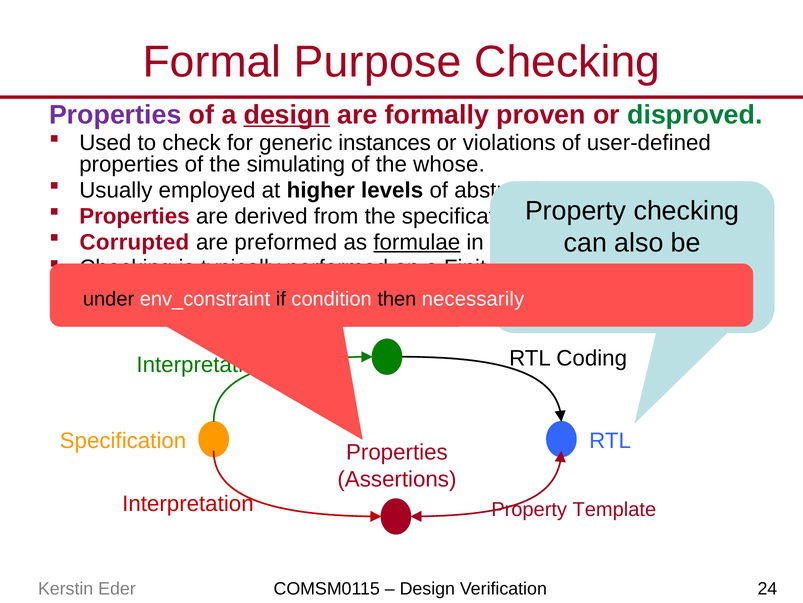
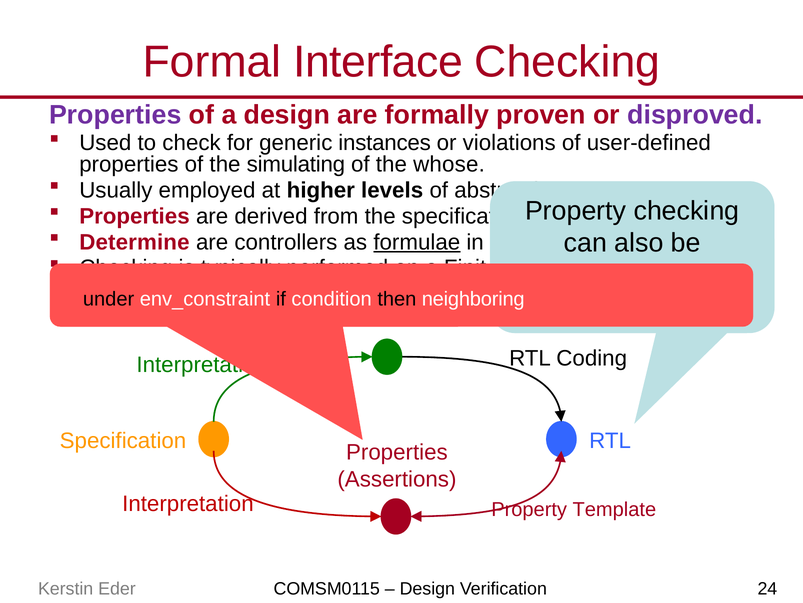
Purpose: Purpose -> Interface
design at (287, 115) underline: present -> none
disproved colour: green -> purple
Corrupted: Corrupted -> Determine
are preformed: preformed -> controllers
necessarily: necessarily -> neighboring
